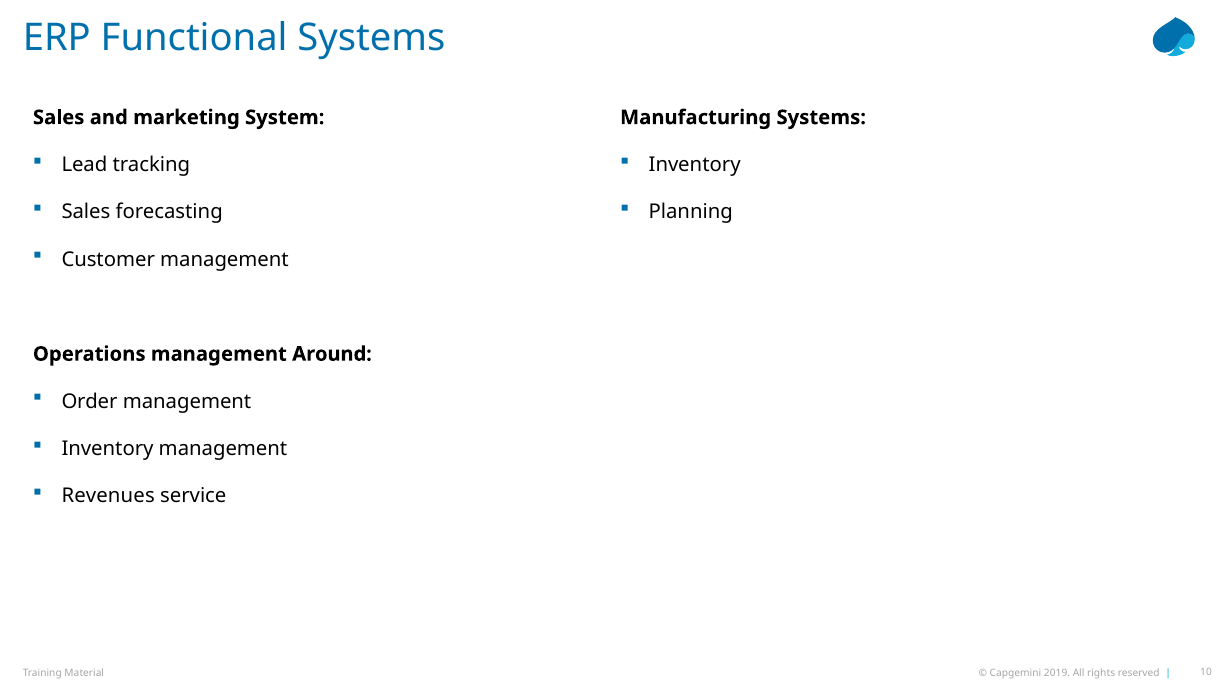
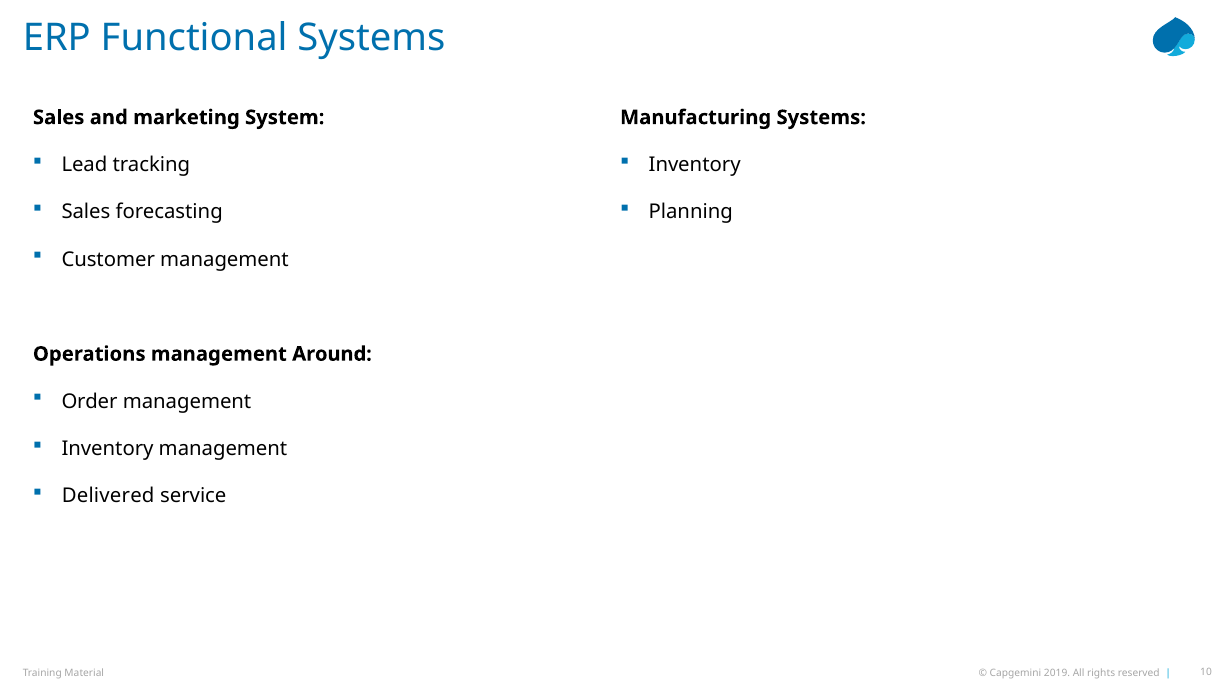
Revenues: Revenues -> Delivered
